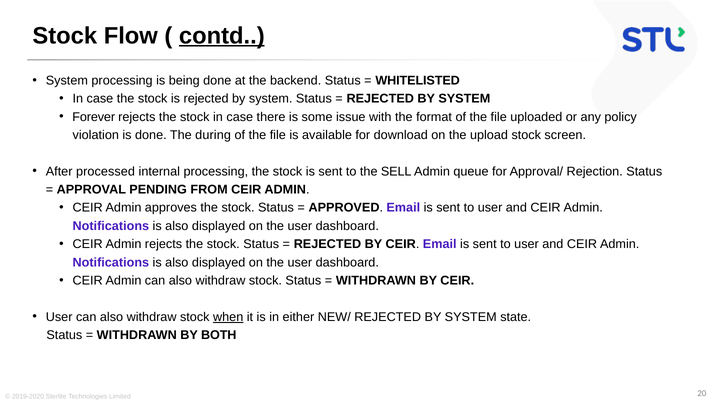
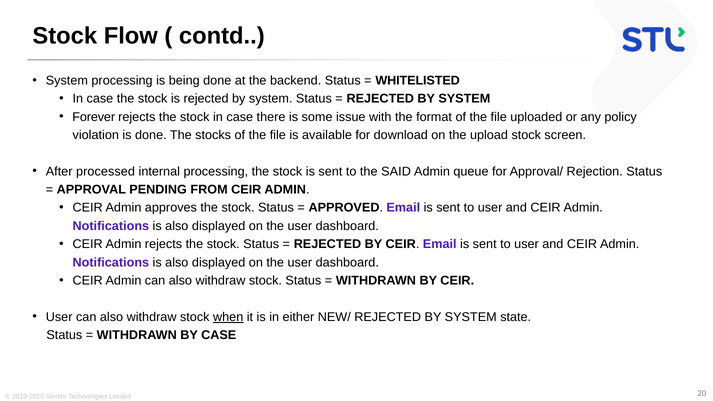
contd underline: present -> none
during: during -> stocks
SELL: SELL -> SAID
BY BOTH: BOTH -> CASE
